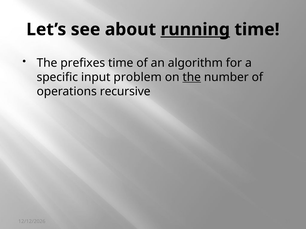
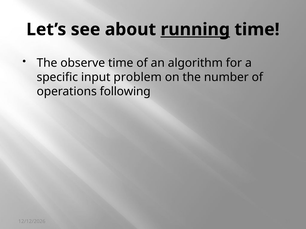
prefixes: prefixes -> observe
the at (192, 77) underline: present -> none
recursive: recursive -> following
